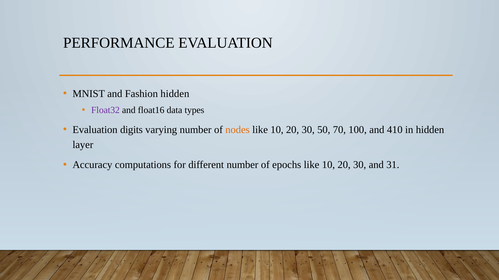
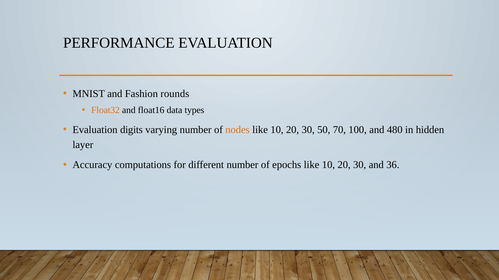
Fashion hidden: hidden -> rounds
Float32 colour: purple -> orange
410: 410 -> 480
31: 31 -> 36
